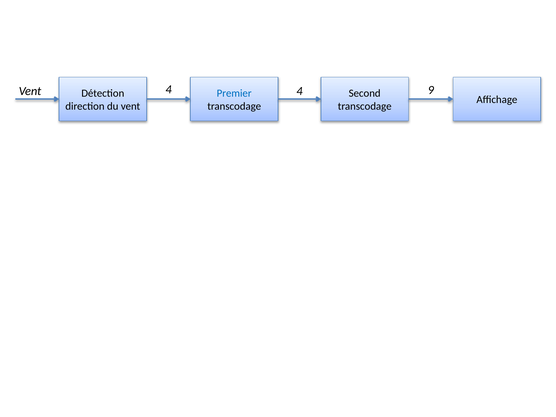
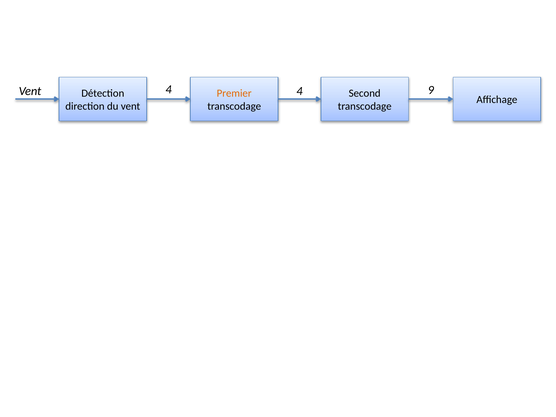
Premier colour: blue -> orange
